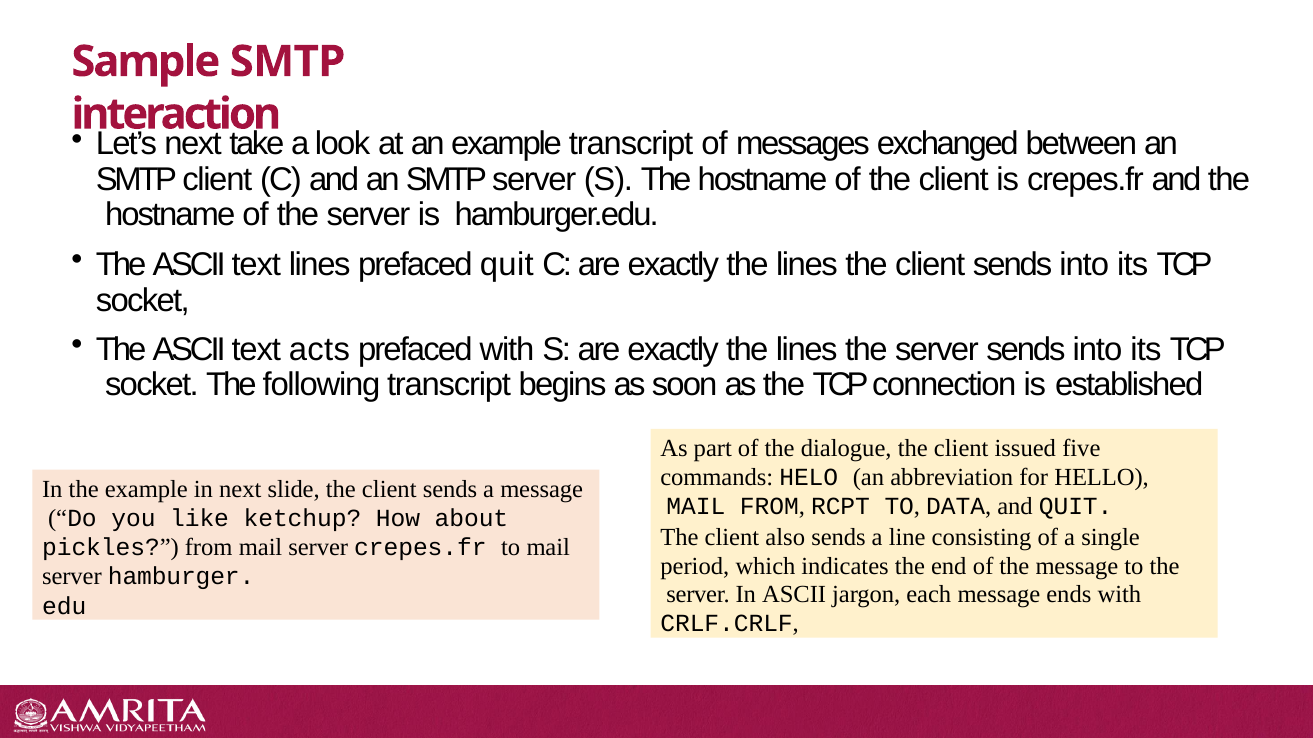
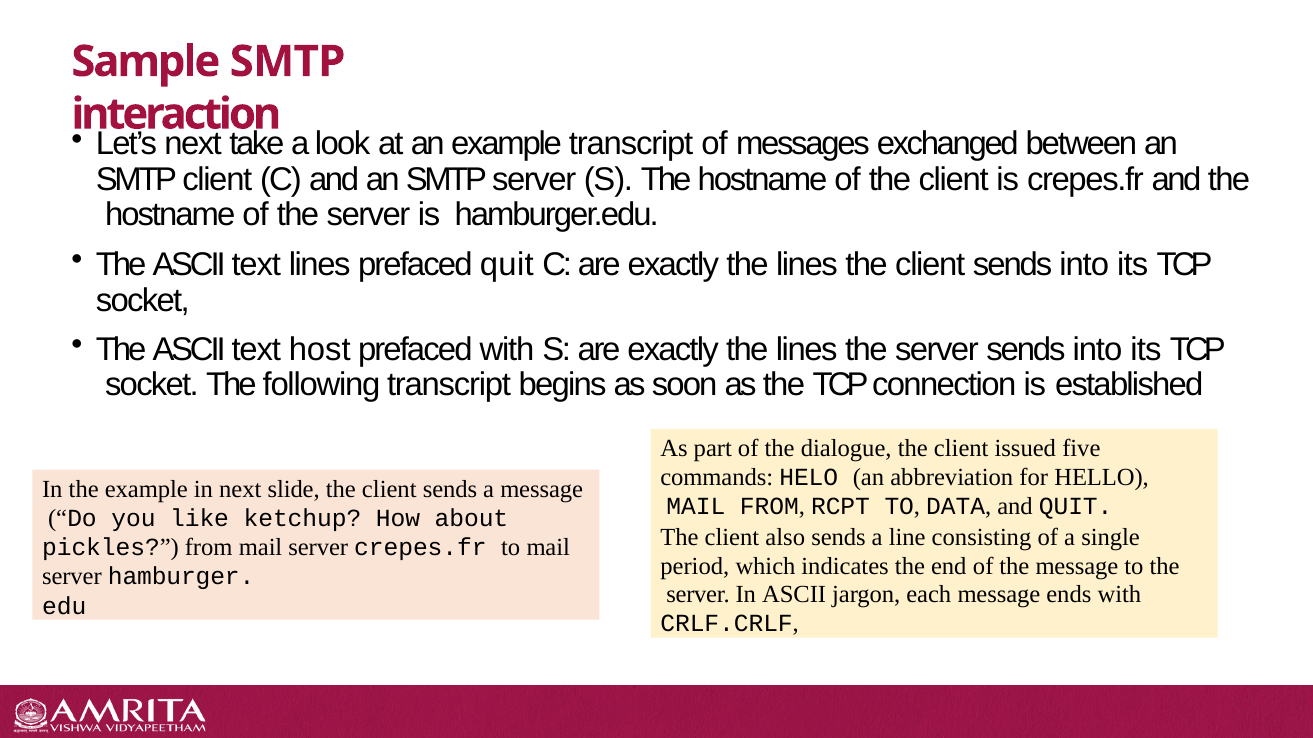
acts: acts -> host
